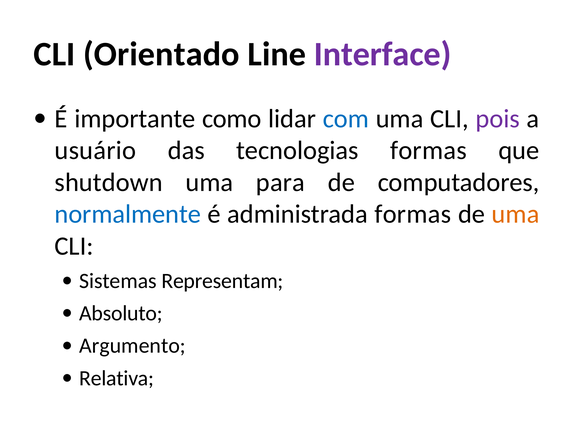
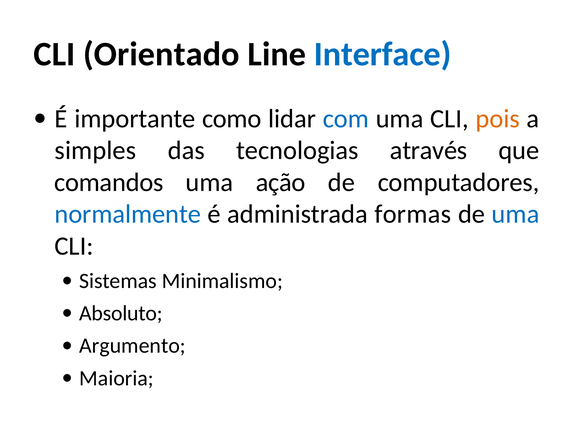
Interface colour: purple -> blue
pois colour: purple -> orange
usuário: usuário -> simples
tecnologias formas: formas -> através
shutdown: shutdown -> comandos
para: para -> ação
uma at (516, 214) colour: orange -> blue
Representam: Representam -> Minimalismo
Relativa: Relativa -> Maioria
